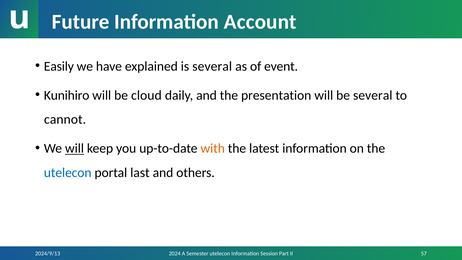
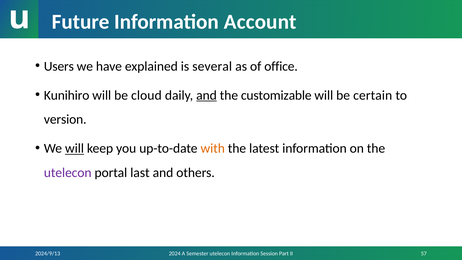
Easily: Easily -> Users
event: event -> office
and at (207, 95) underline: none -> present
presentation: presentation -> customizable
be several: several -> certain
cannot: cannot -> version
utelecon at (68, 173) colour: blue -> purple
